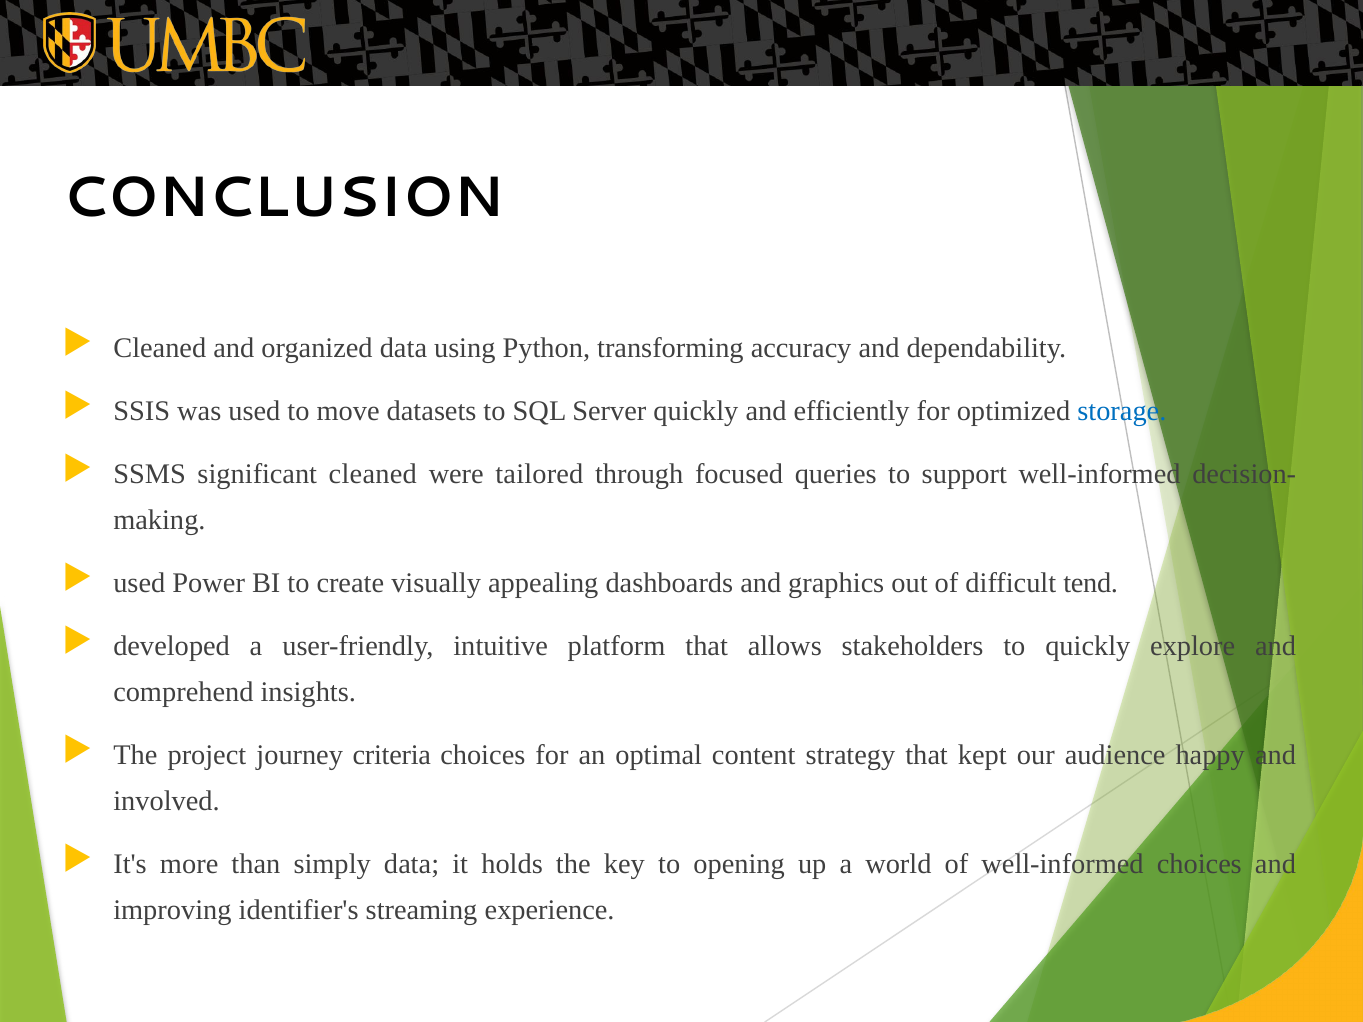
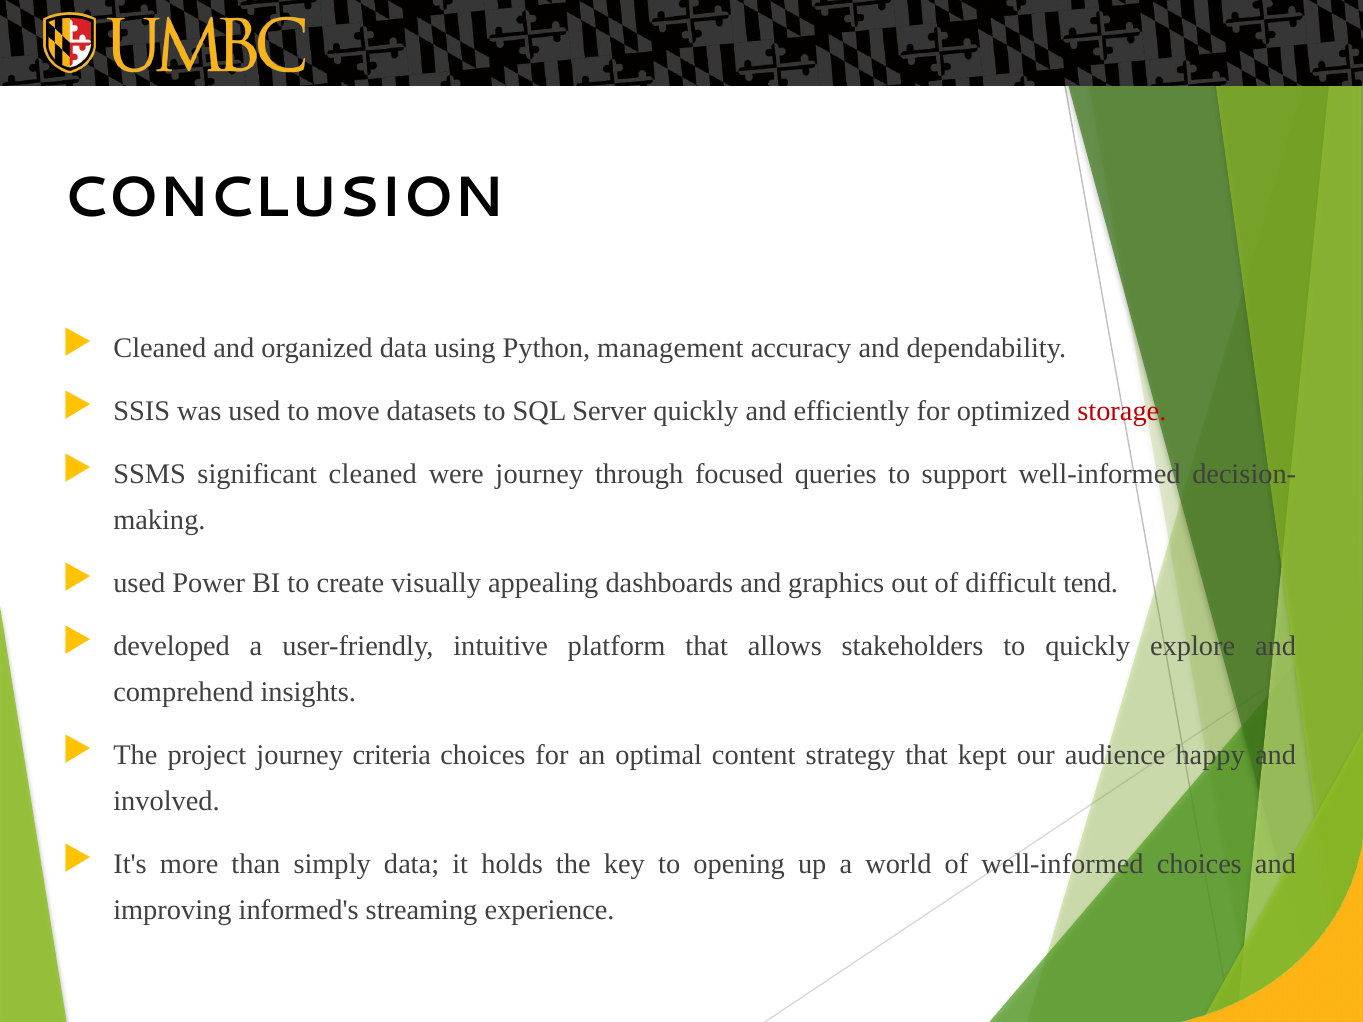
transforming: transforming -> managеmеnt
storage colour: blue -> red
were tailorеd: tailorеd -> journey
identifier's: identifier's -> informed's
